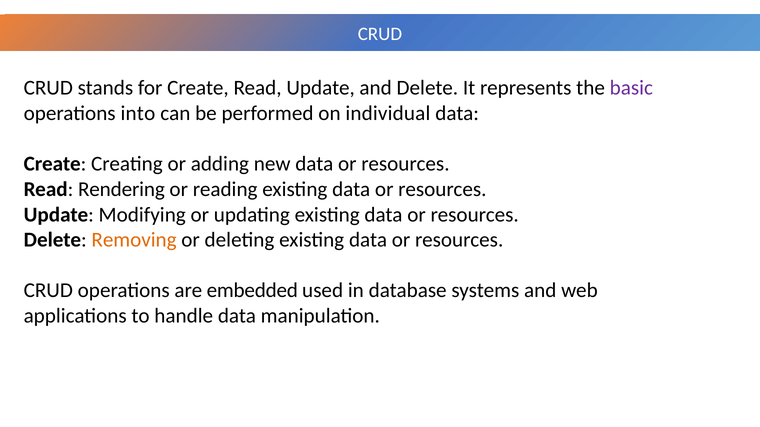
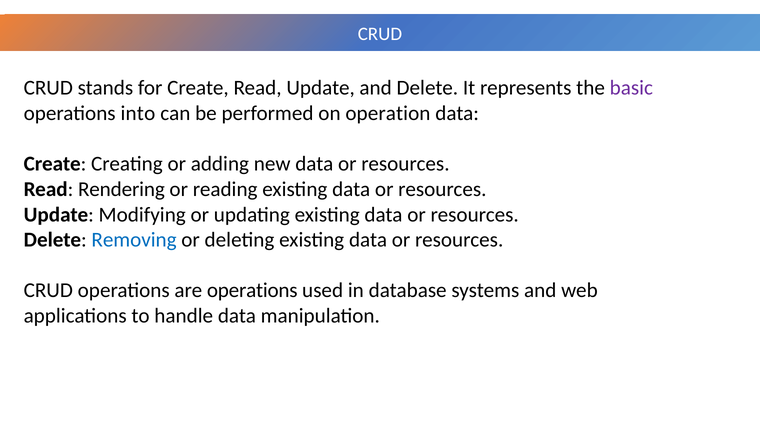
individual: individual -> operation
Removing colour: orange -> blue
are embedded: embedded -> operations
